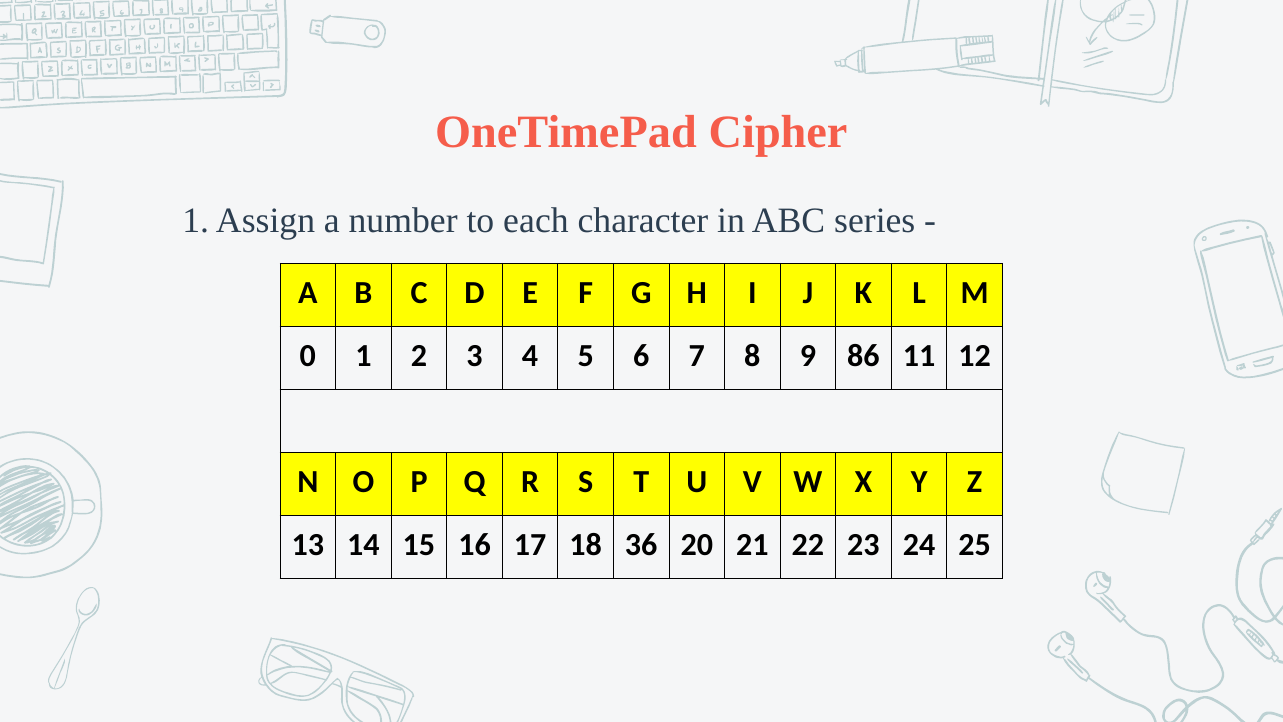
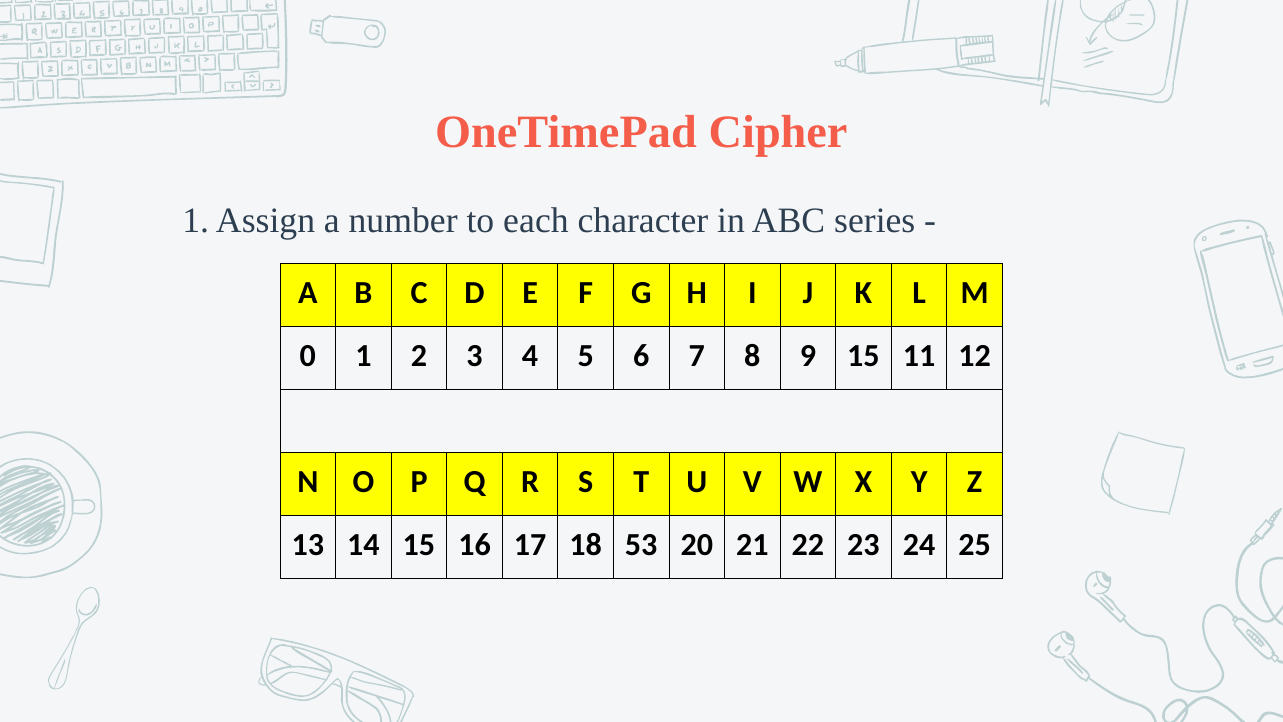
9 86: 86 -> 15
36: 36 -> 53
